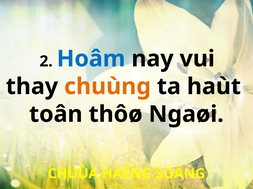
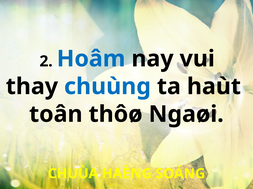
chuùng colour: orange -> blue
